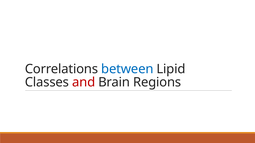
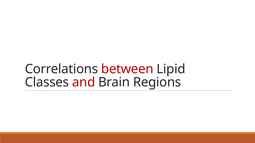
between colour: blue -> red
